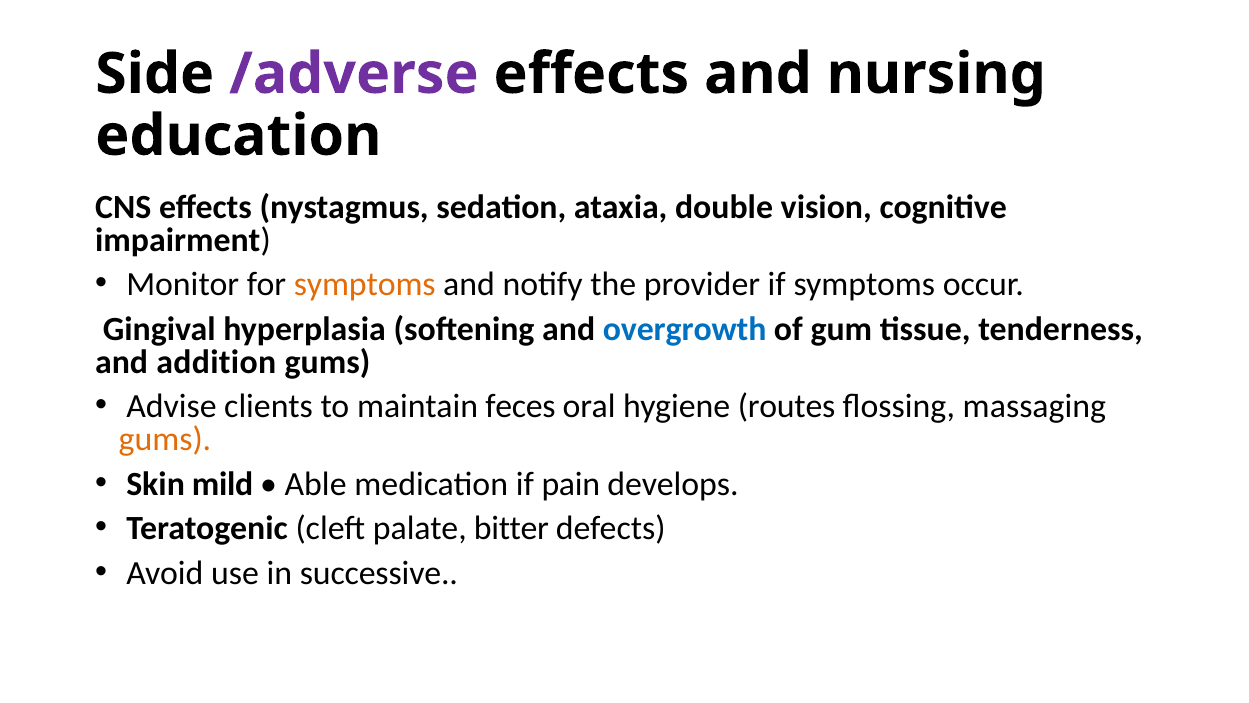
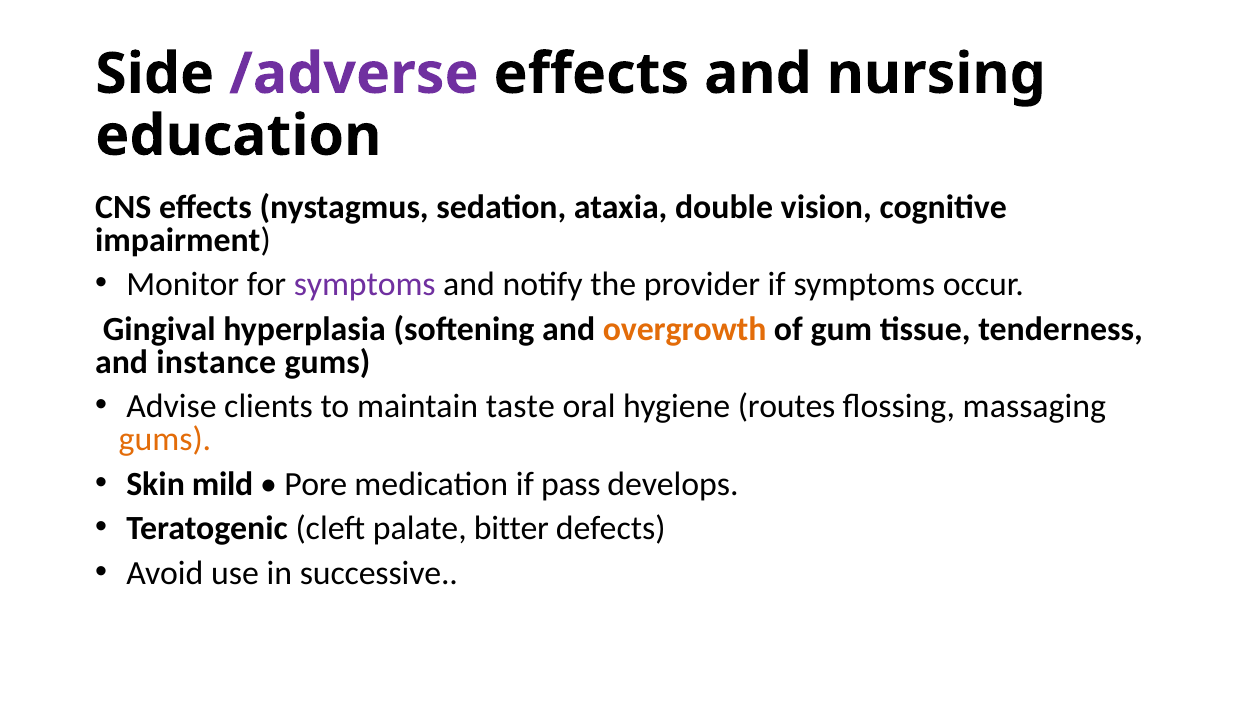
symptoms at (365, 284) colour: orange -> purple
overgrowth colour: blue -> orange
addition: addition -> instance
feces: feces -> taste
Able: Able -> Pore
pain: pain -> pass
